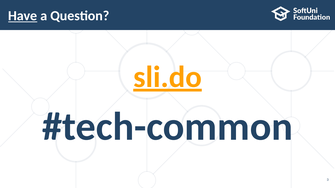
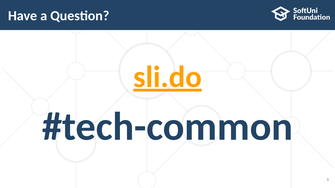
Have underline: present -> none
